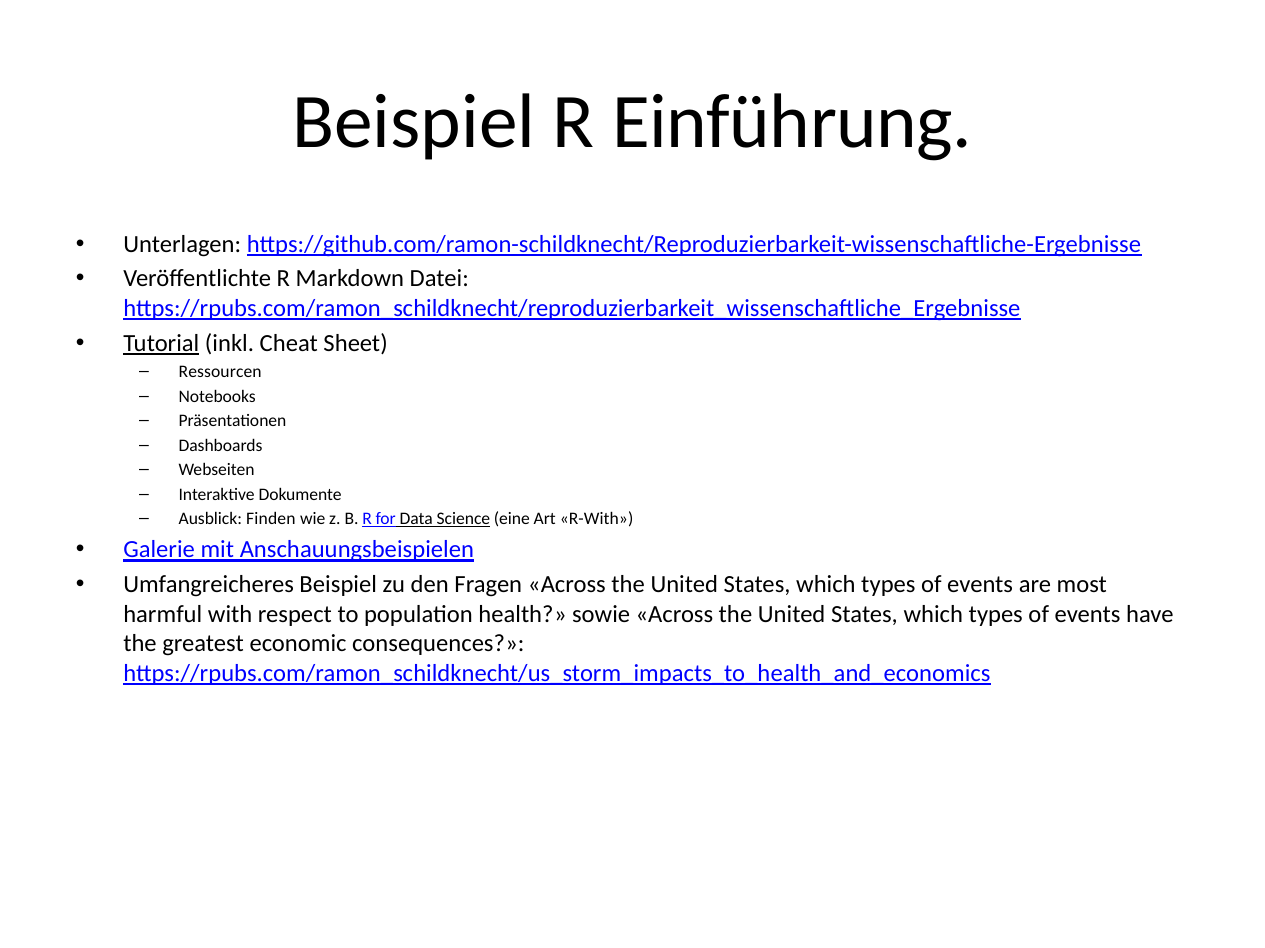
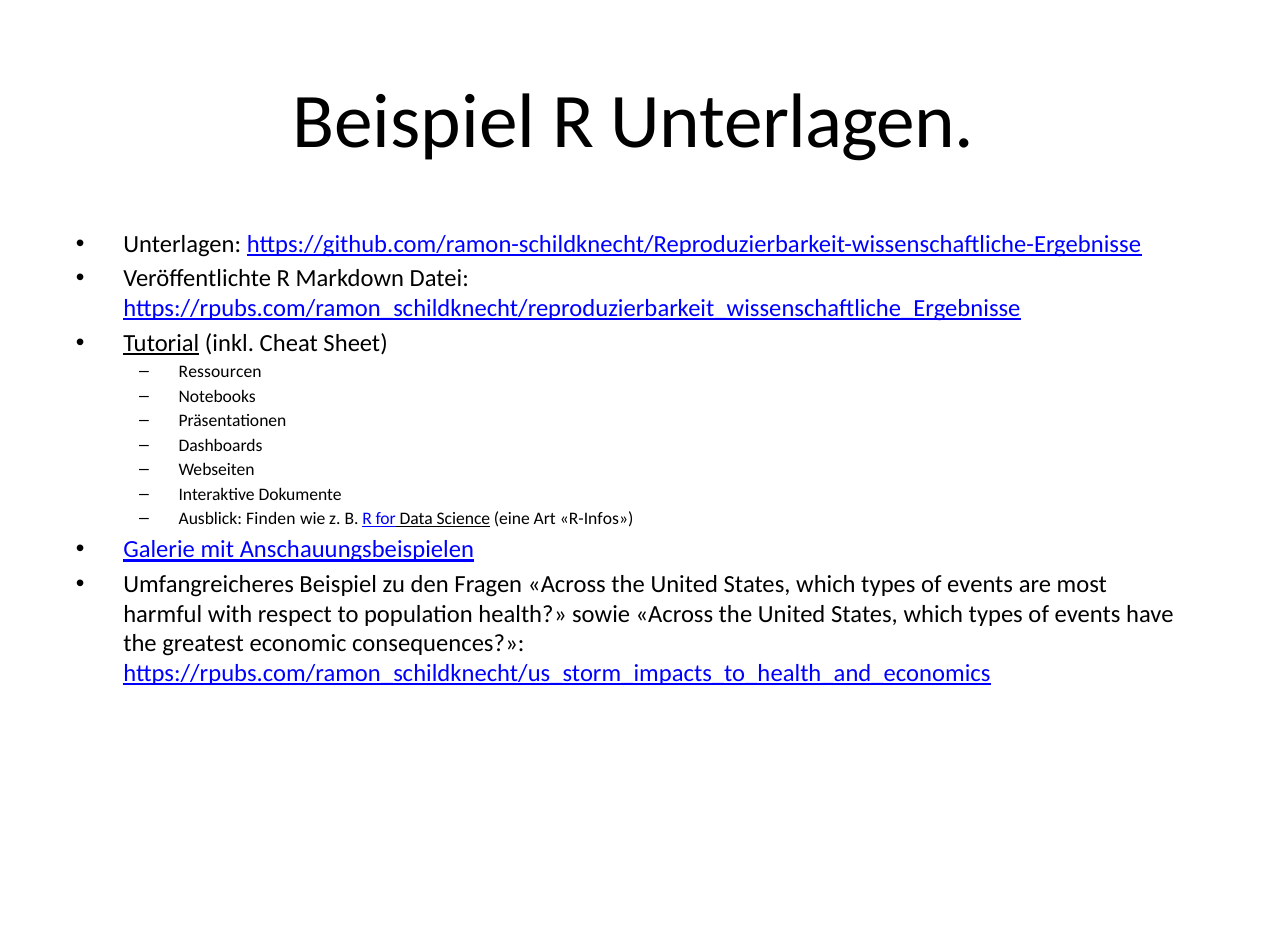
R Einführung: Einführung -> Unterlagen
R-With: R-With -> R-Infos
